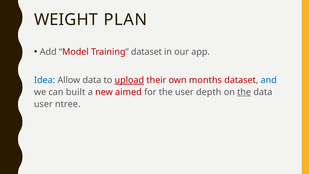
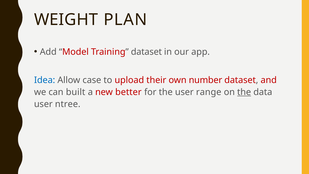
Allow data: data -> case
upload underline: present -> none
months: months -> number
and colour: blue -> red
aimed: aimed -> better
depth: depth -> range
